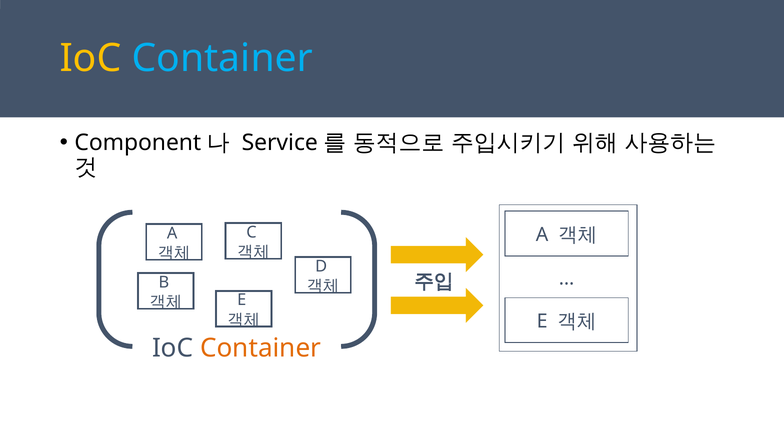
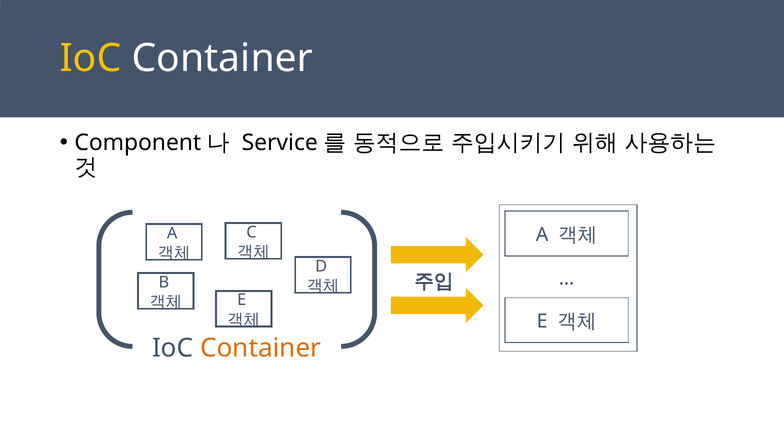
Container at (222, 58) colour: light blue -> white
